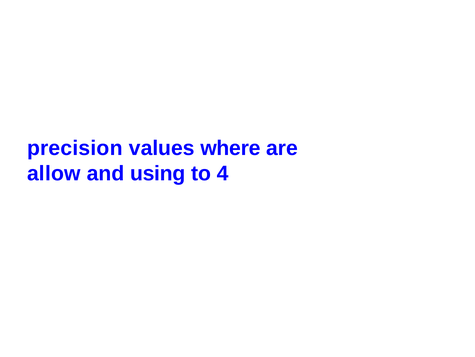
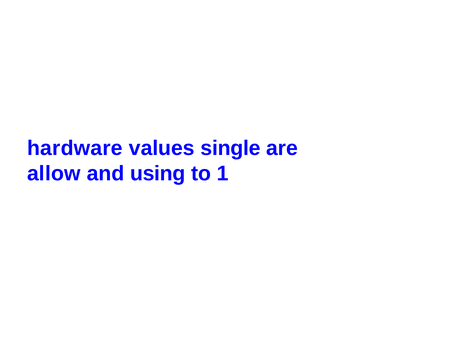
precision: precision -> hardware
where: where -> single
4: 4 -> 1
